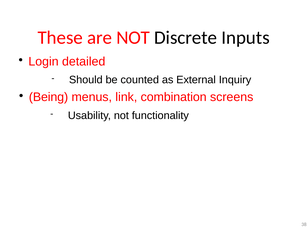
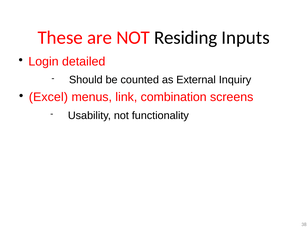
Discrete: Discrete -> Residing
Being: Being -> Excel
